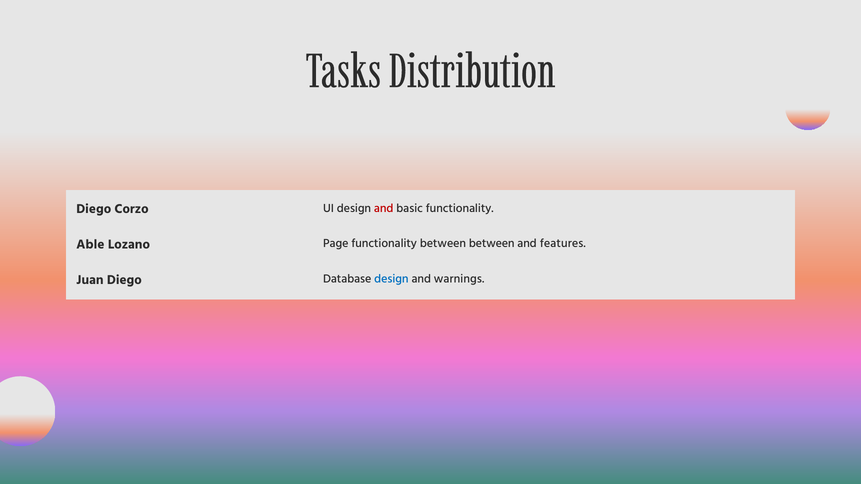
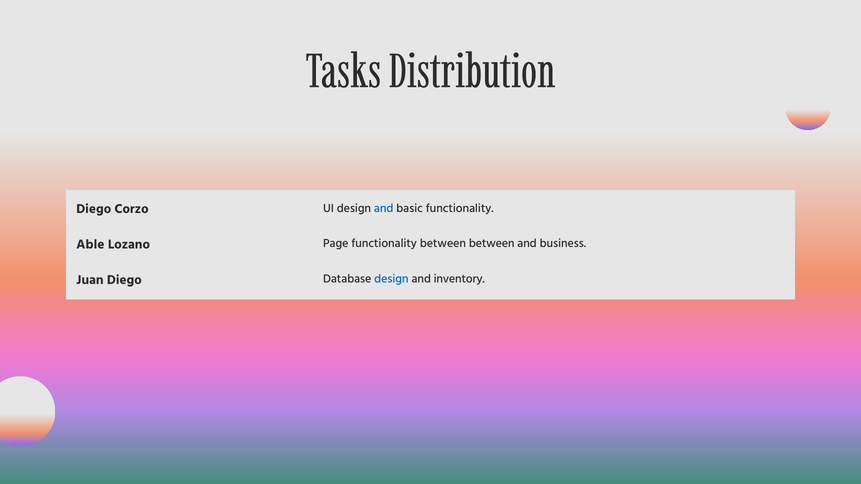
and at (384, 208) colour: red -> blue
features: features -> business
warnings: warnings -> inventory
